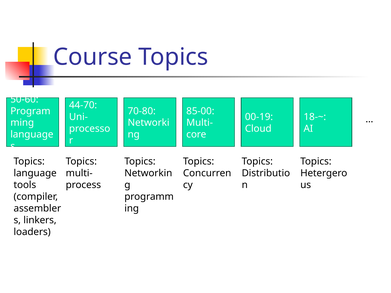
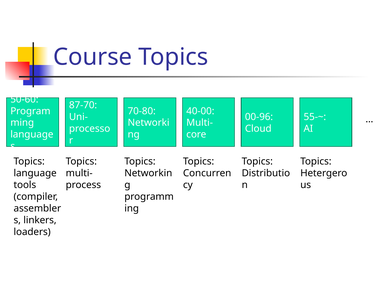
44-70: 44-70 -> 87-70
85-00: 85-00 -> 40-00
00-19: 00-19 -> 00-96
18-~: 18-~ -> 55-~
